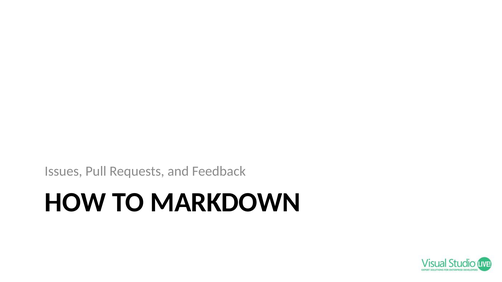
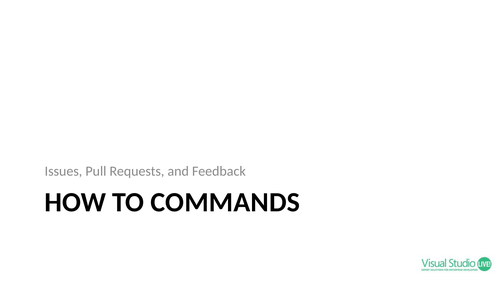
MARKDOWN: MARKDOWN -> COMMANDS
